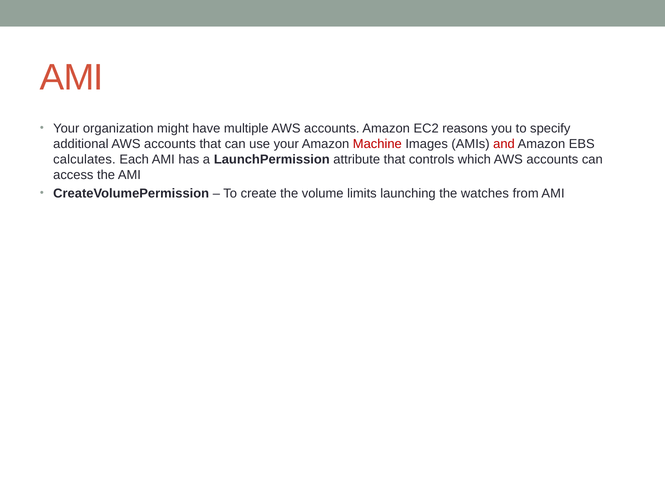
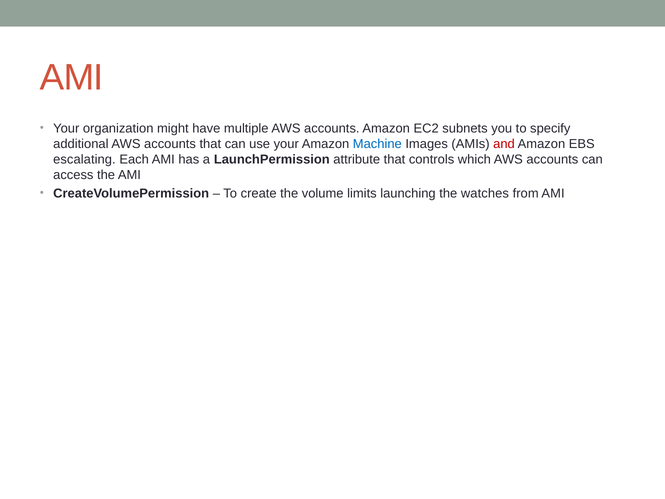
reasons: reasons -> subnets
Machine colour: red -> blue
calculates: calculates -> escalating
